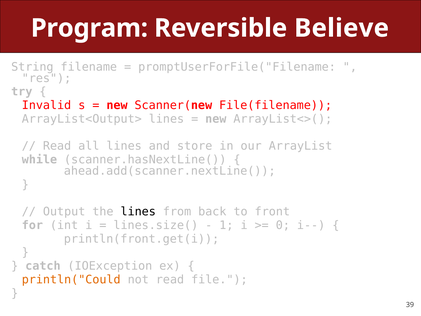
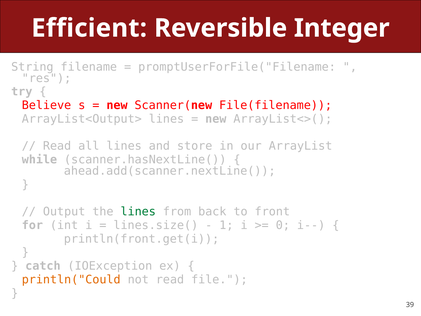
Program: Program -> Efficient
Believe: Believe -> Integer
Invalid: Invalid -> Believe
lines at (138, 212) colour: black -> green
